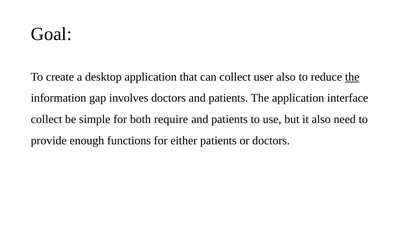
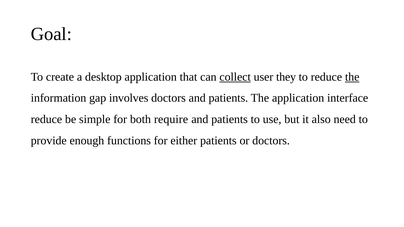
collect at (235, 77) underline: none -> present
user also: also -> they
collect at (46, 119): collect -> reduce
